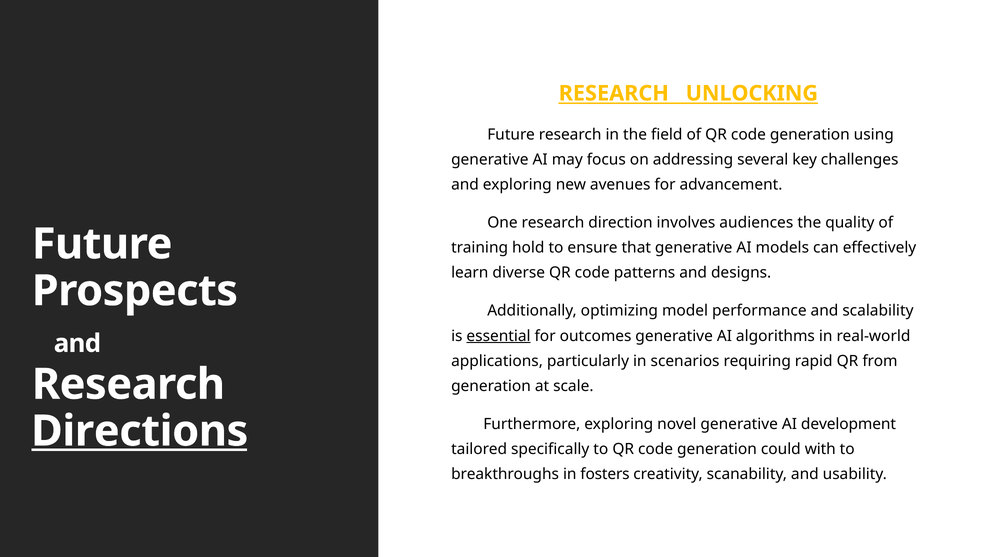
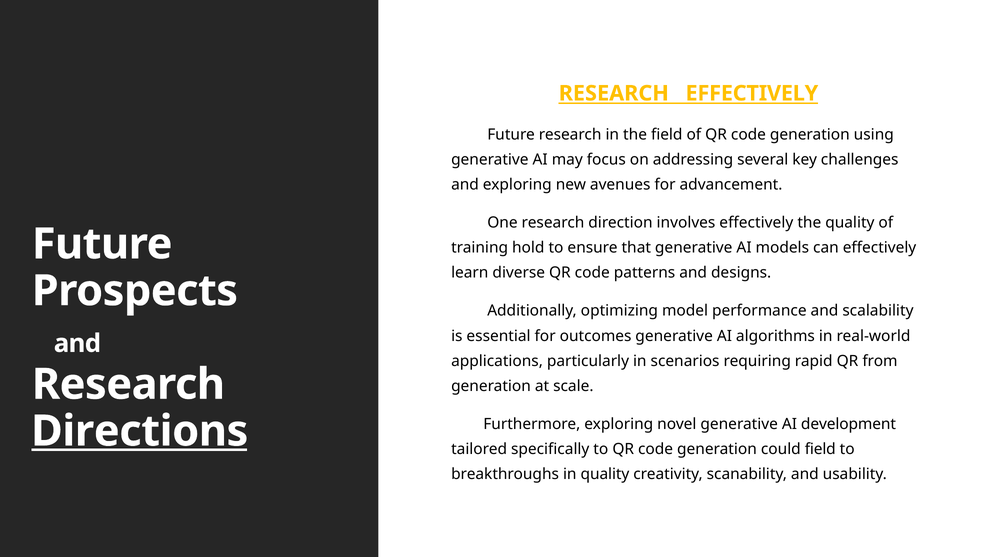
RESEARCH UNLOCKING: UNLOCKING -> EFFECTIVELY
involves audiences: audiences -> effectively
essential underline: present -> none
could with: with -> field
in fosters: fosters -> quality
